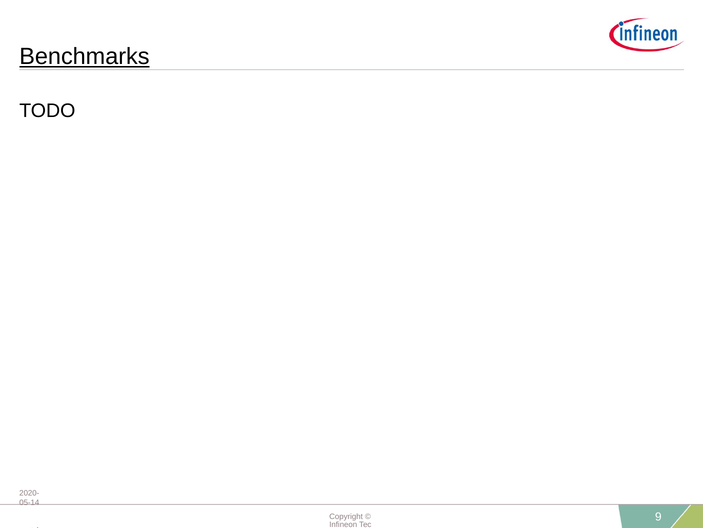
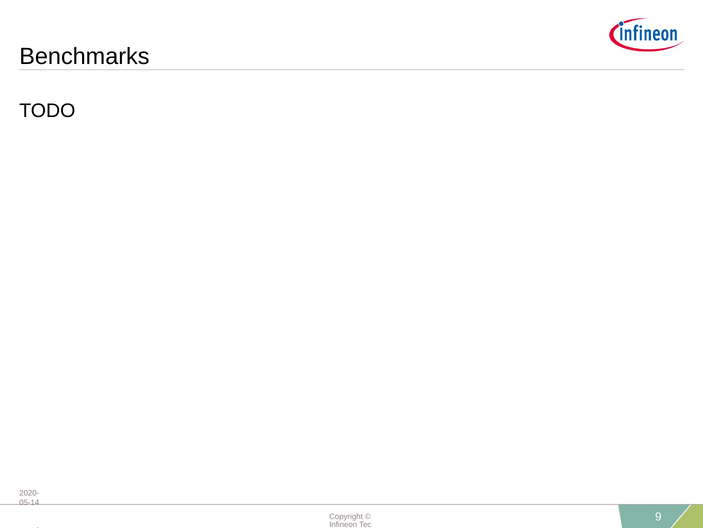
Benchmarks underline: present -> none
